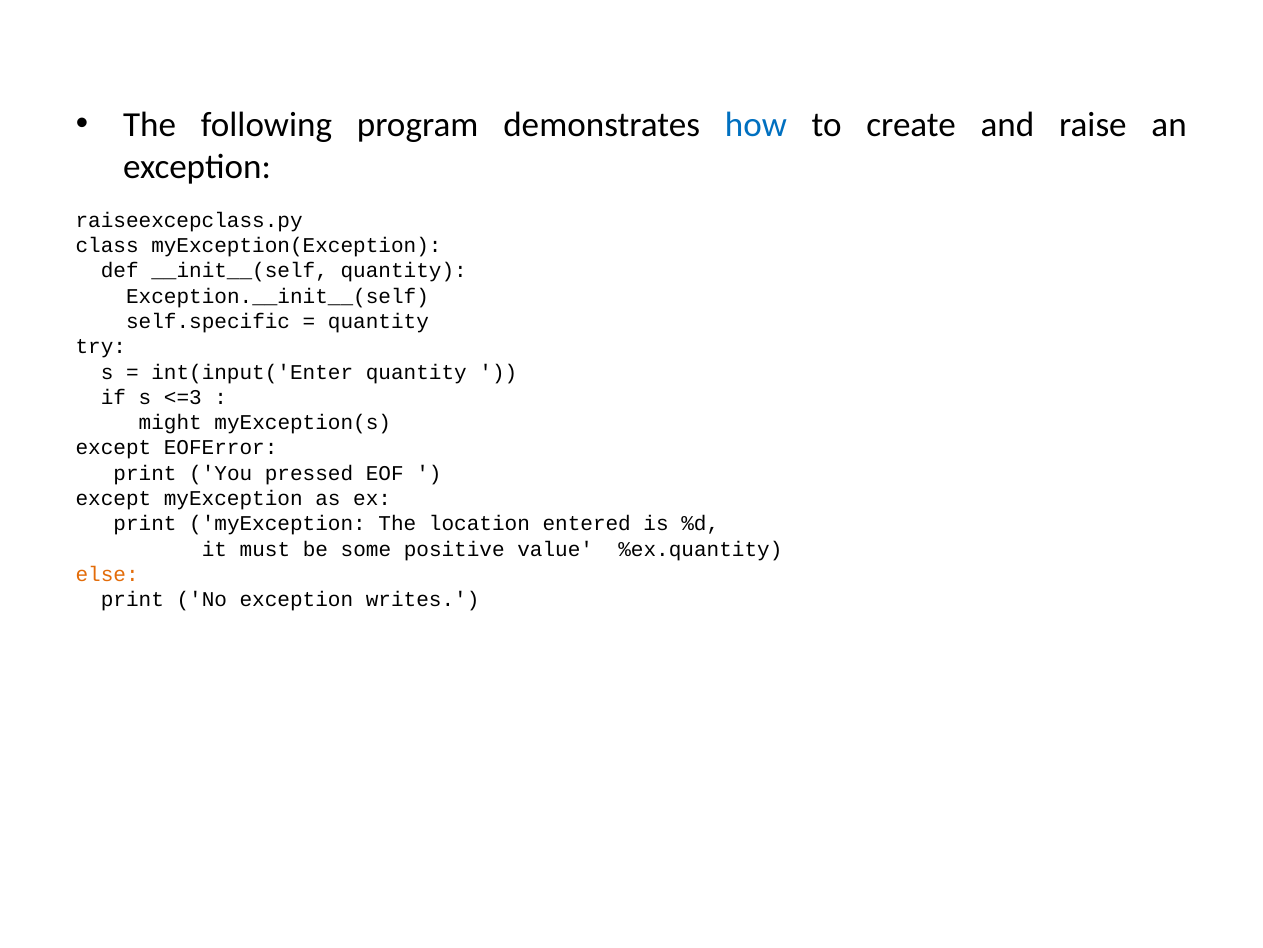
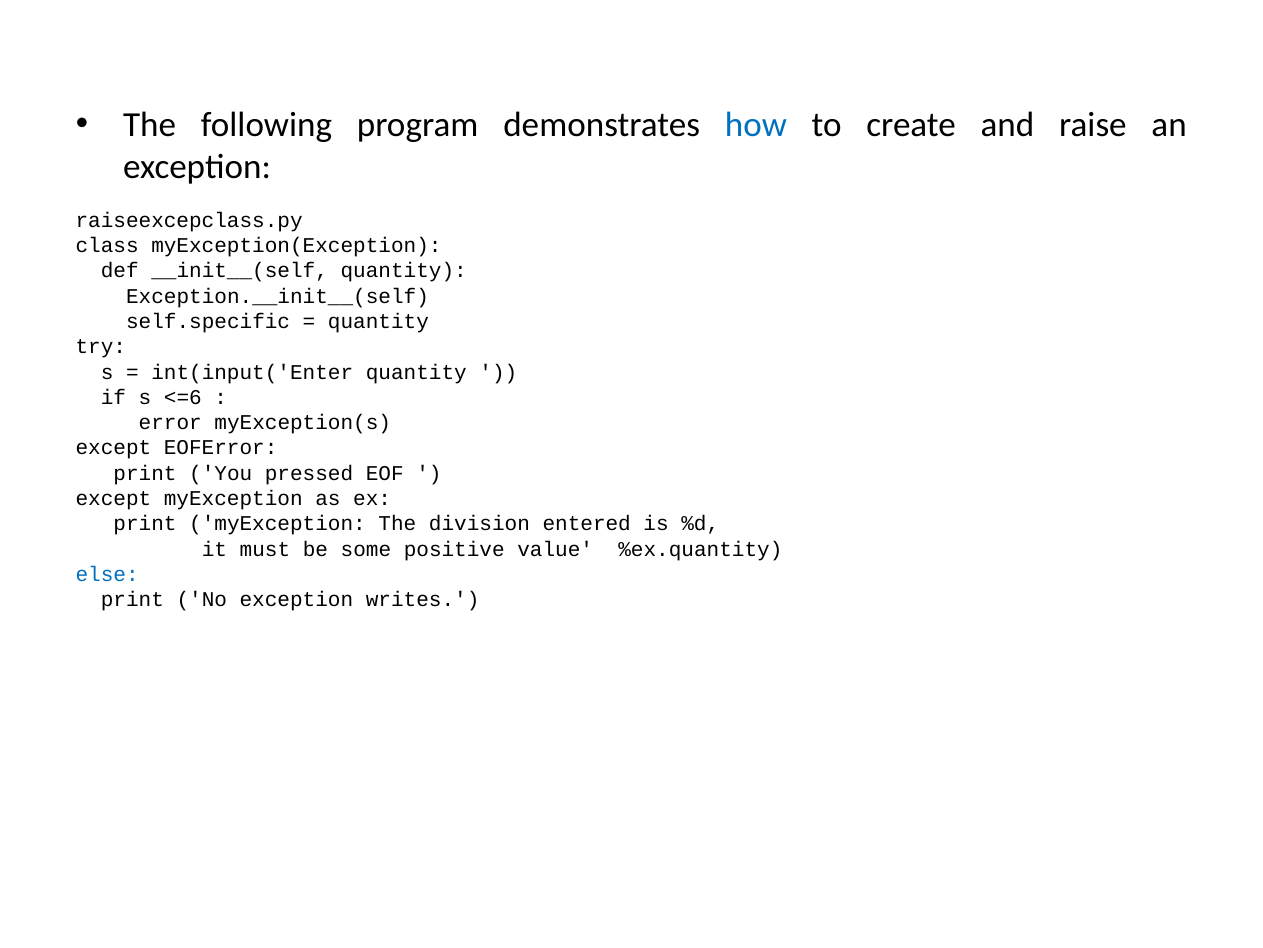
<=3: <=3 -> <=6
might: might -> error
location: location -> division
else colour: orange -> blue
